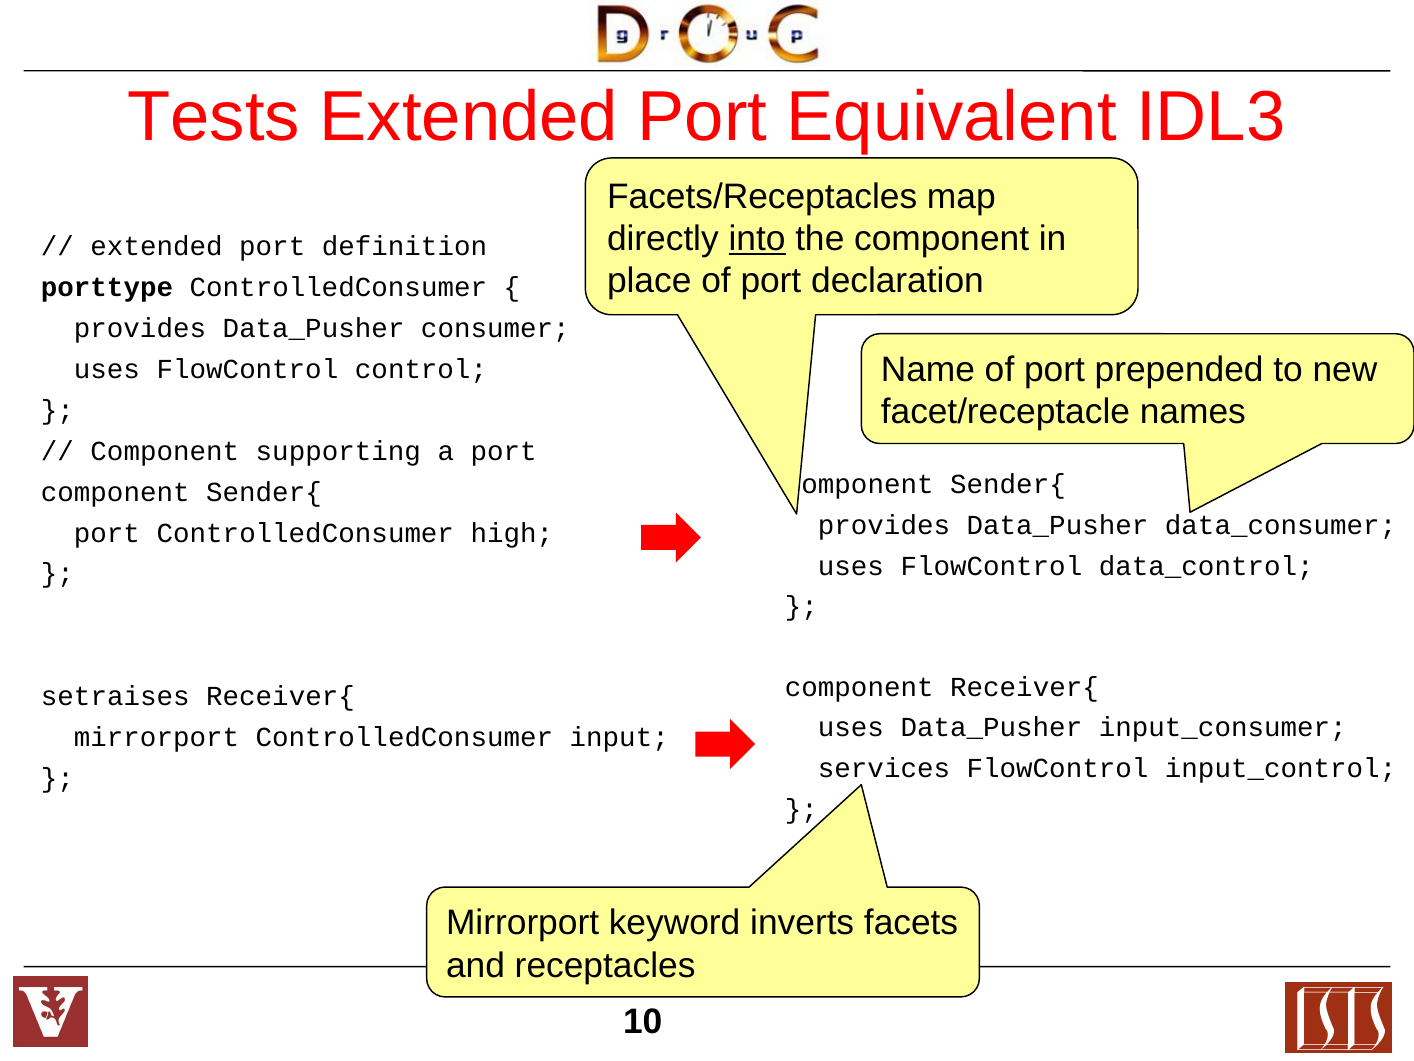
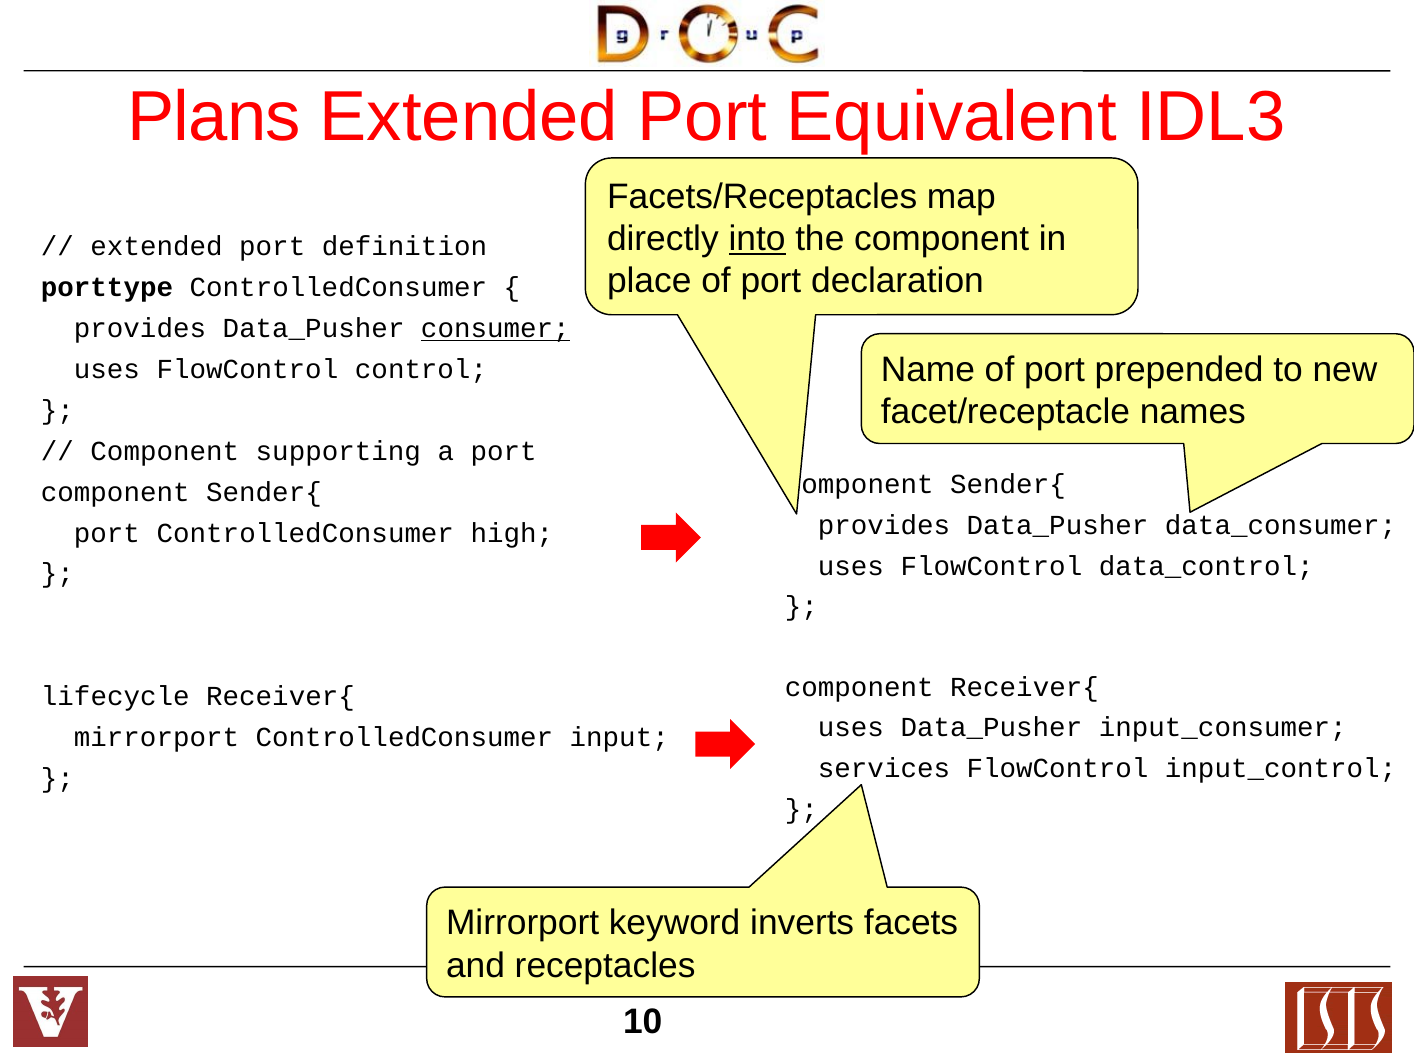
Tests: Tests -> Plans
consumer underline: none -> present
setraises: setraises -> lifecycle
